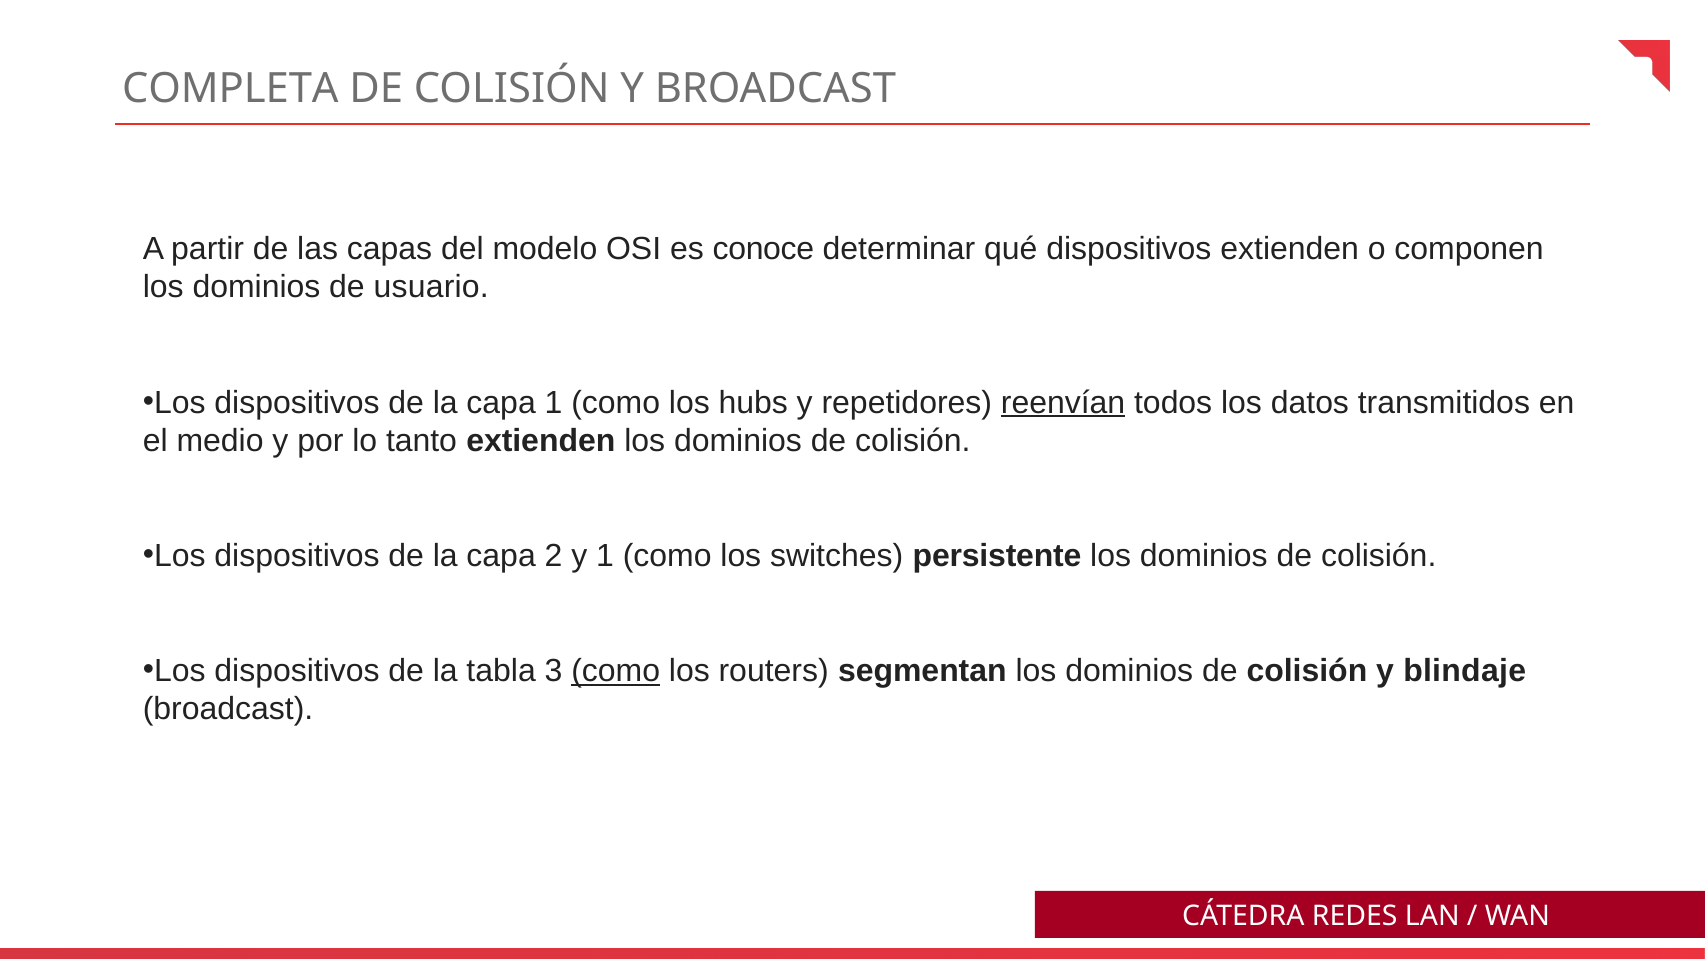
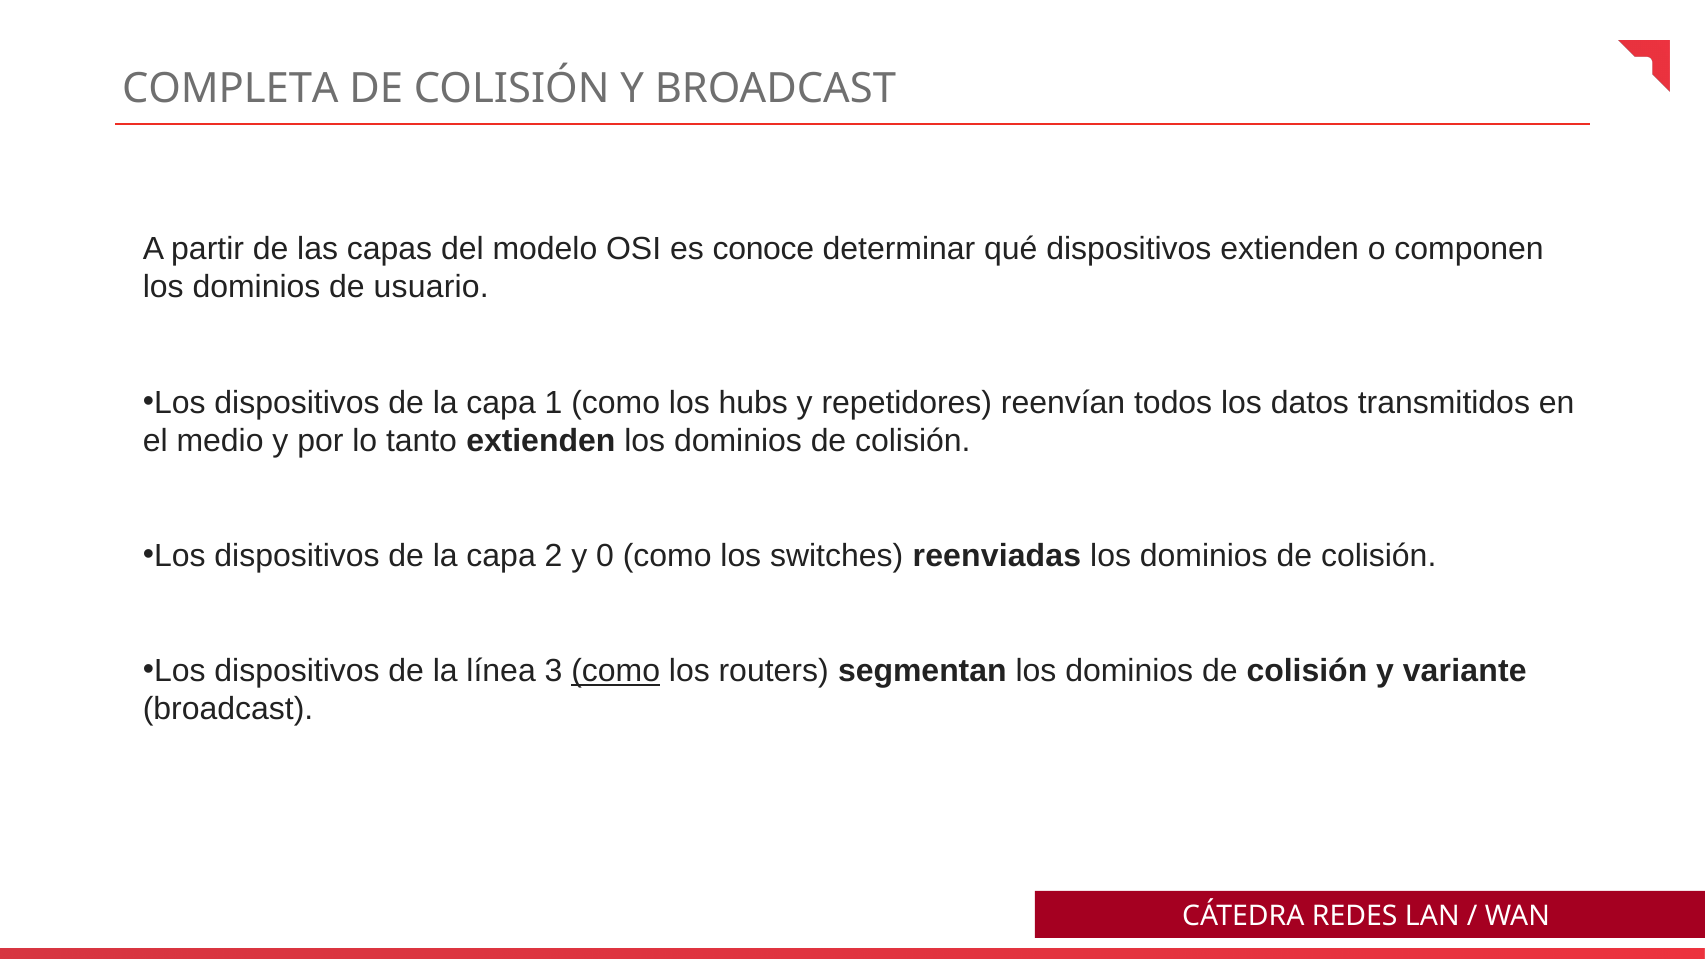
reenvían underline: present -> none
y 1: 1 -> 0
persistente: persistente -> reenviadas
tabla: tabla -> línea
blindaje: blindaje -> variante
